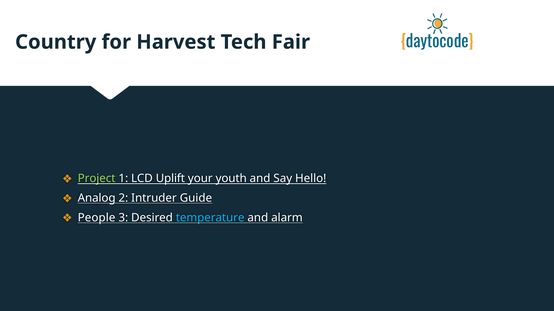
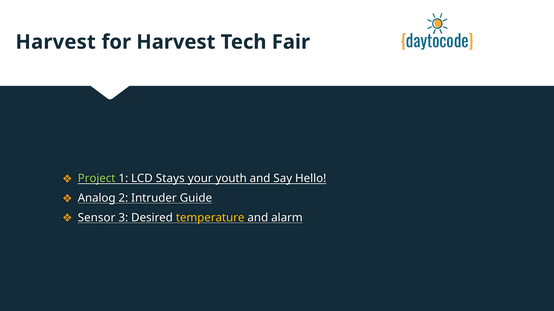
Country at (56, 42): Country -> Harvest
Uplift: Uplift -> Stays
People: People -> Sensor
temperature colour: light blue -> yellow
